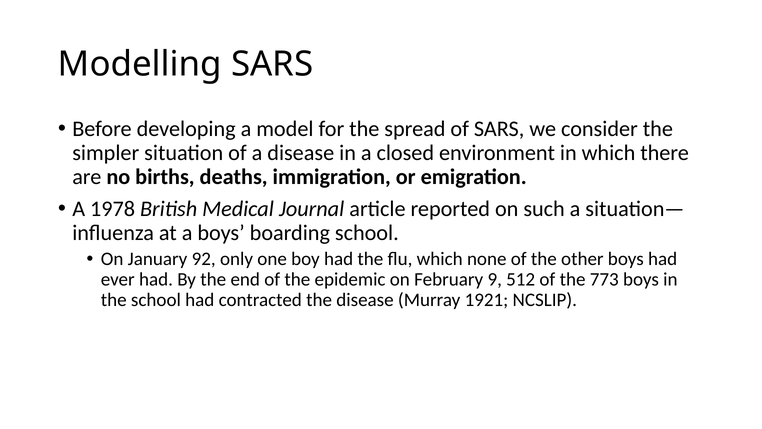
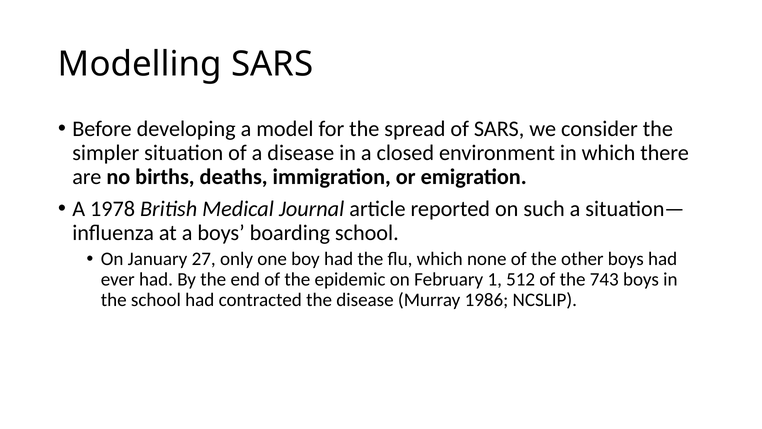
92: 92 -> 27
9: 9 -> 1
773: 773 -> 743
1921: 1921 -> 1986
